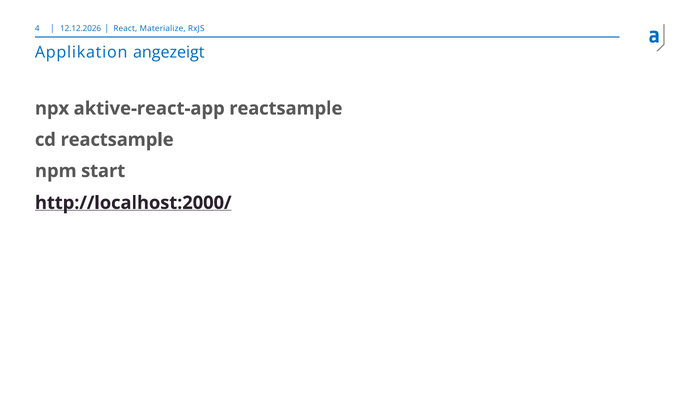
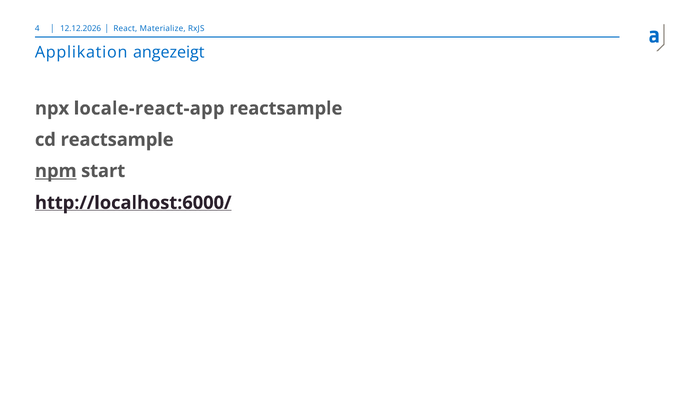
aktive-react-app: aktive-react-app -> locale-react-app
npm underline: none -> present
http://localhost:2000/: http://localhost:2000/ -> http://localhost:6000/
